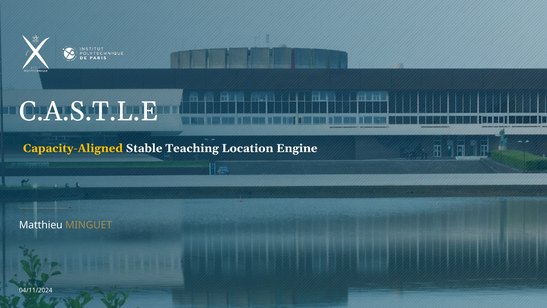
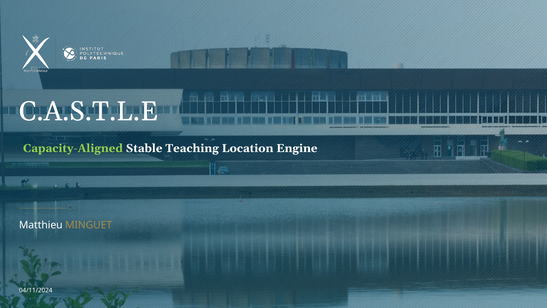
Capacity-Aligned colour: yellow -> light green
